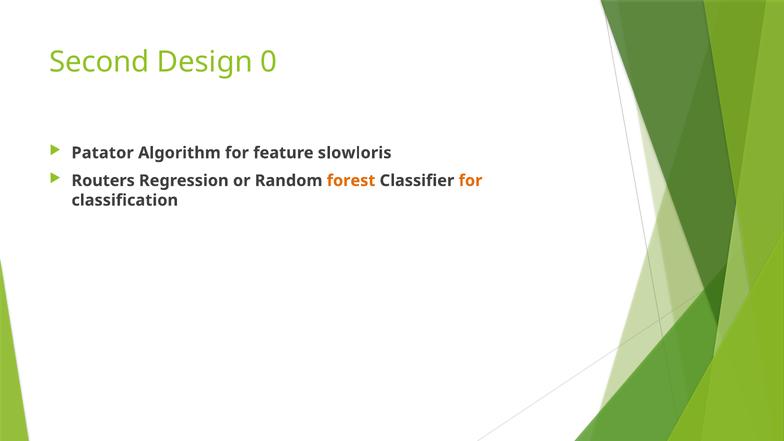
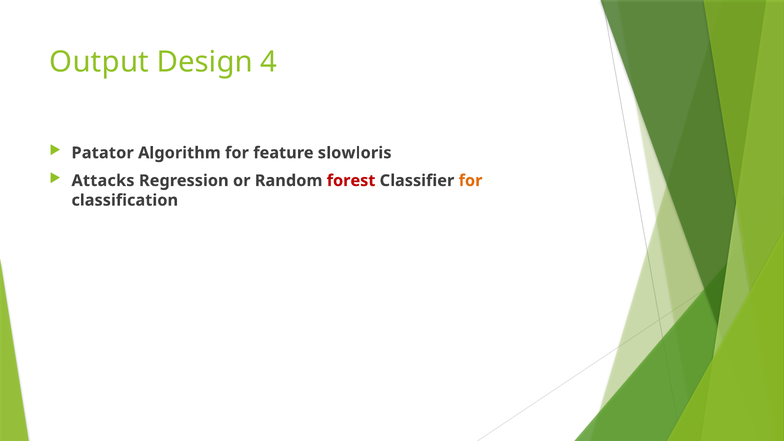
Second: Second -> Output
0: 0 -> 4
Routers: Routers -> Attacks
forest colour: orange -> red
